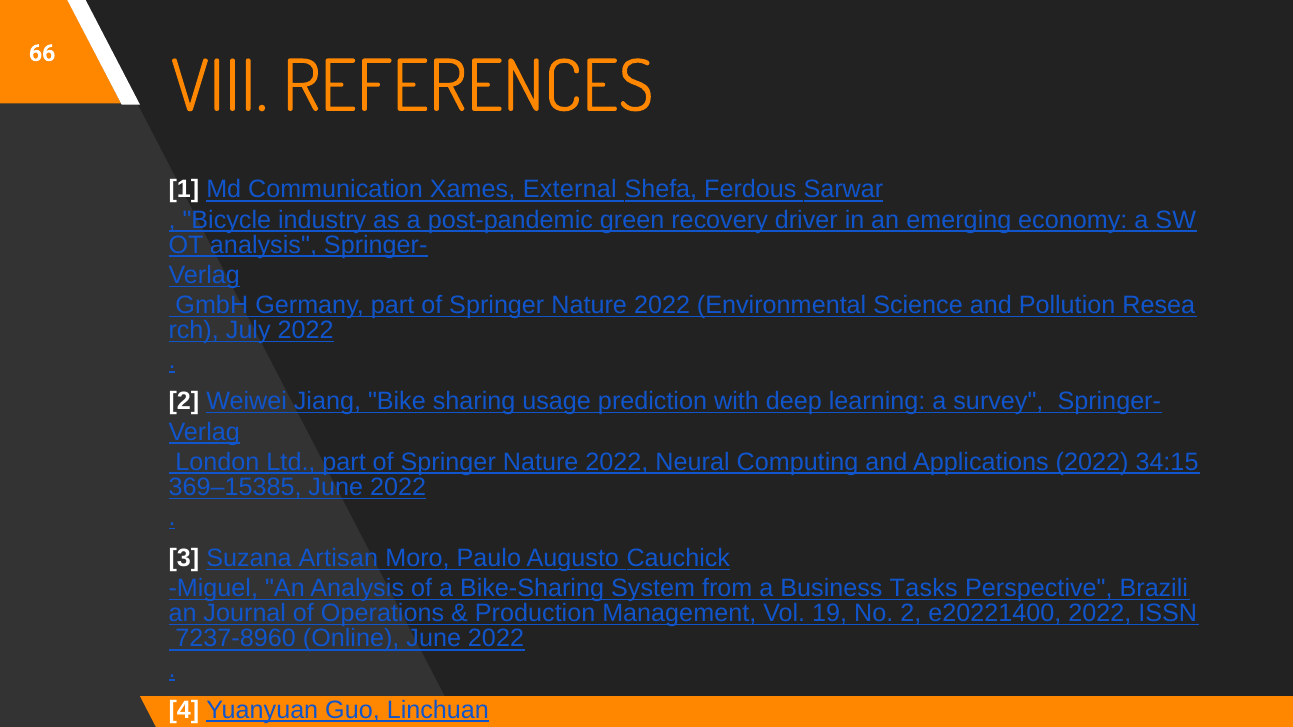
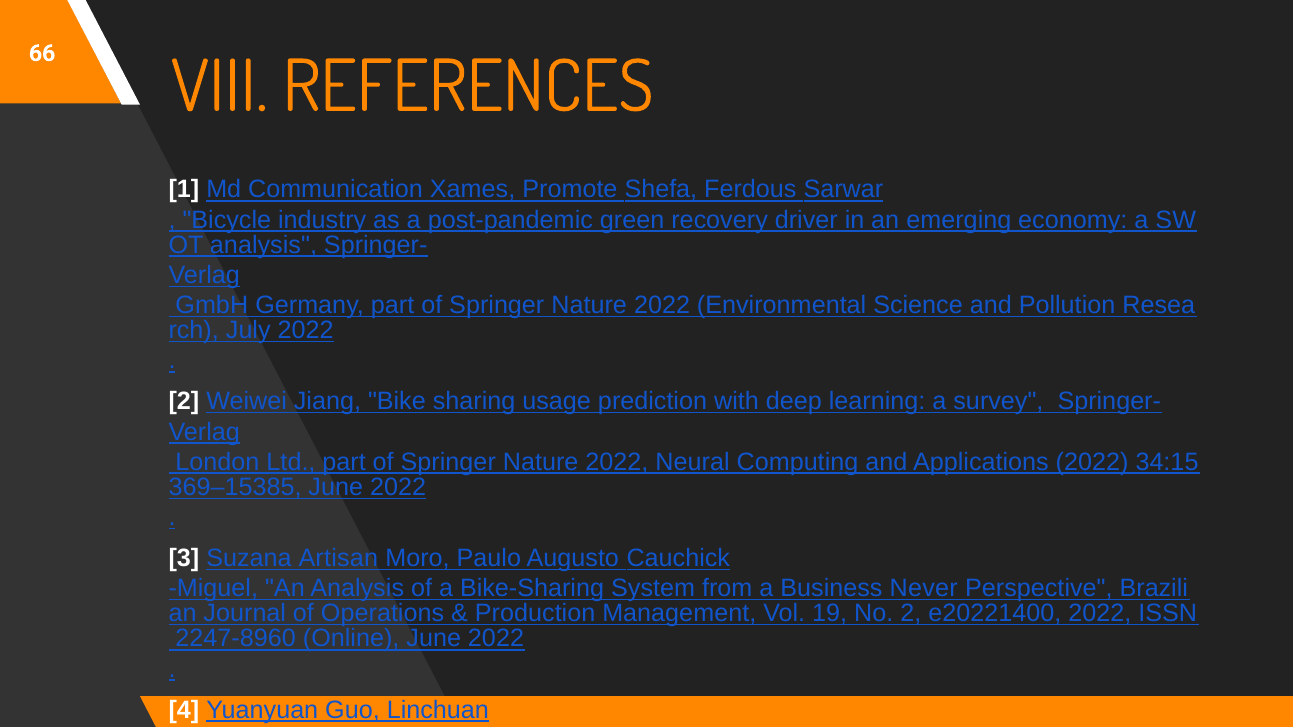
External: External -> Promote
Tasks: Tasks -> Never
7237-8960: 7237-8960 -> 2247-8960
